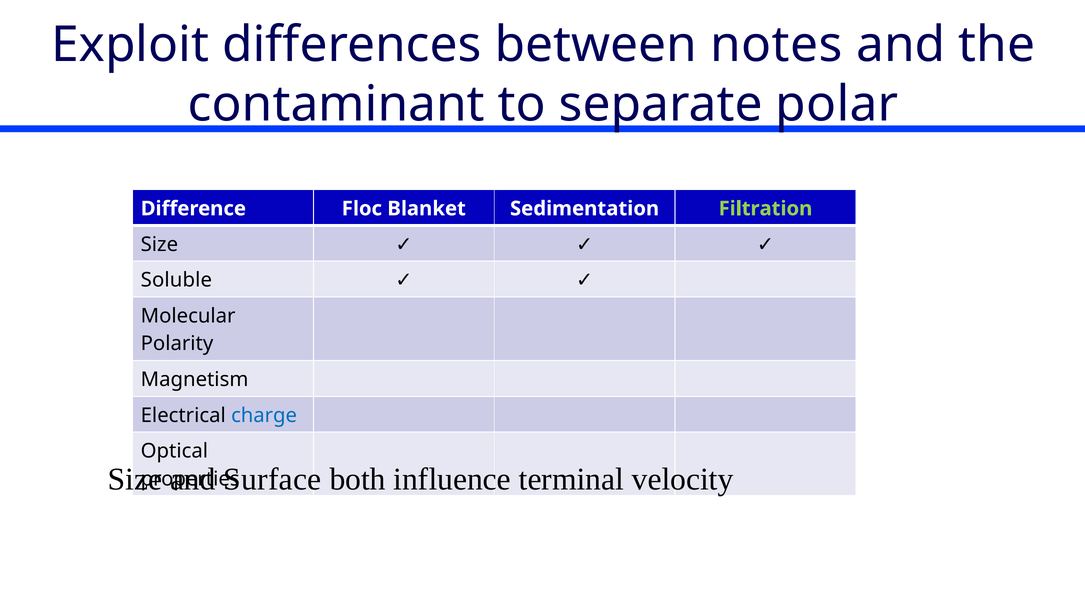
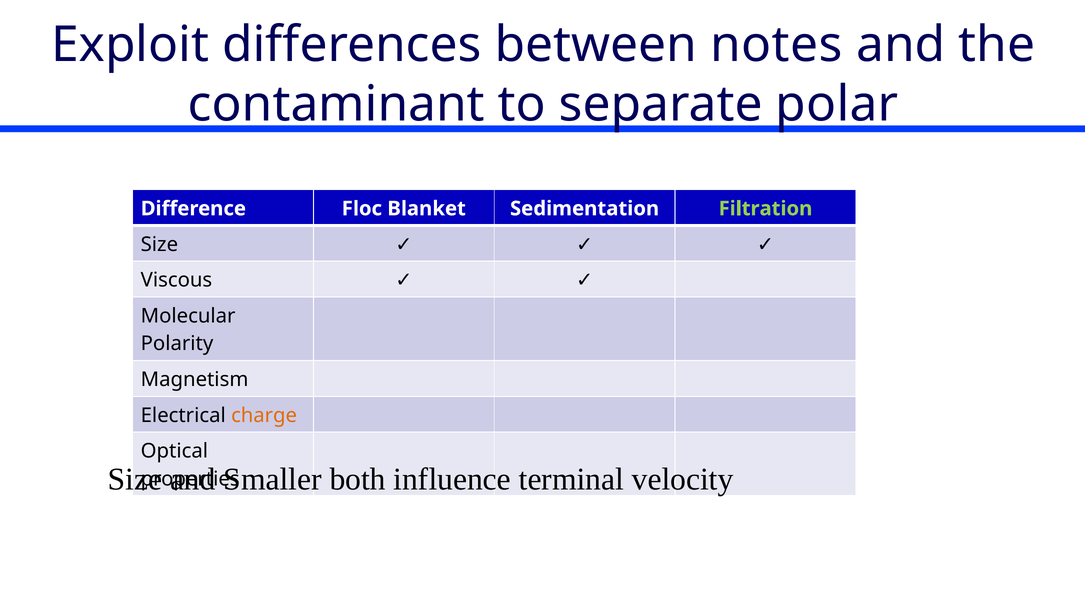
Soluble: Soluble -> Viscous
charge colour: blue -> orange
Surface: Surface -> Smaller
